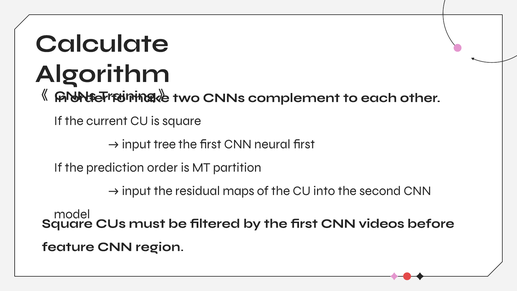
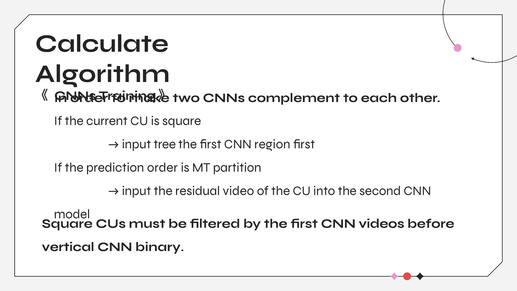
neural: neural -> region
maps: maps -> video
feature: feature -> vertical
region: region -> binary
